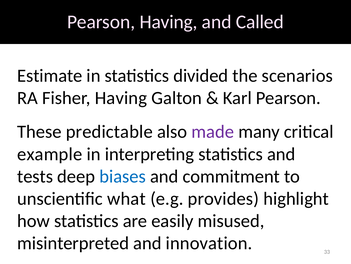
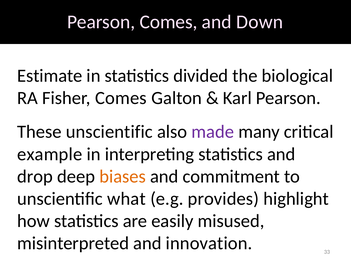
Pearson Having: Having -> Comes
Called: Called -> Down
scenarios: scenarios -> biological
Fisher Having: Having -> Comes
These predictable: predictable -> unscientific
tests: tests -> drop
biases colour: blue -> orange
